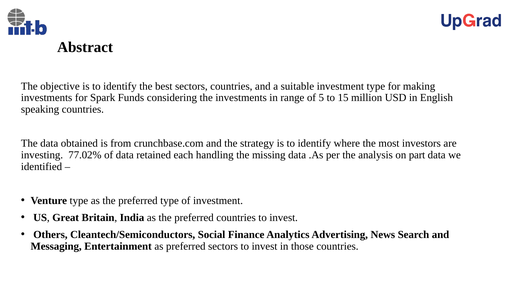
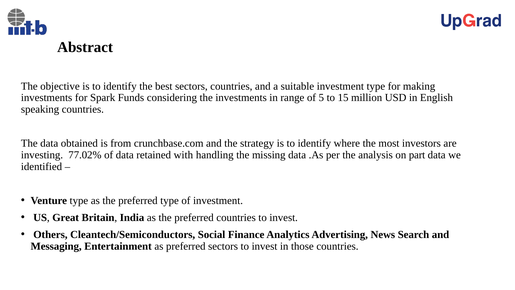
each: each -> with
